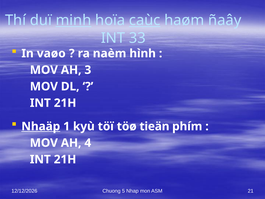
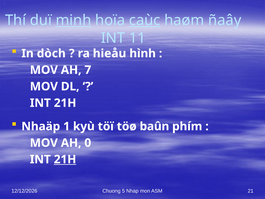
33: 33 -> 11
vaøo: vaøo -> dòch
naèm: naèm -> hieåu
3: 3 -> 7
Nhaäp underline: present -> none
tieän: tieän -> baûn
4: 4 -> 0
21H at (65, 159) underline: none -> present
